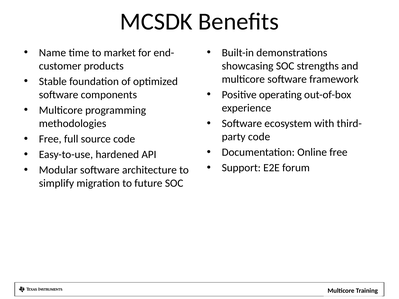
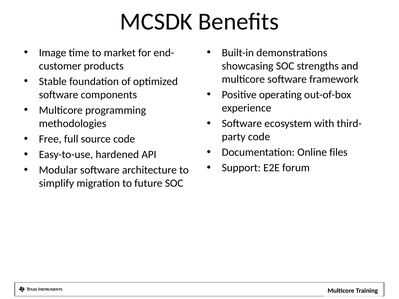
Name: Name -> Image
Online free: free -> files
